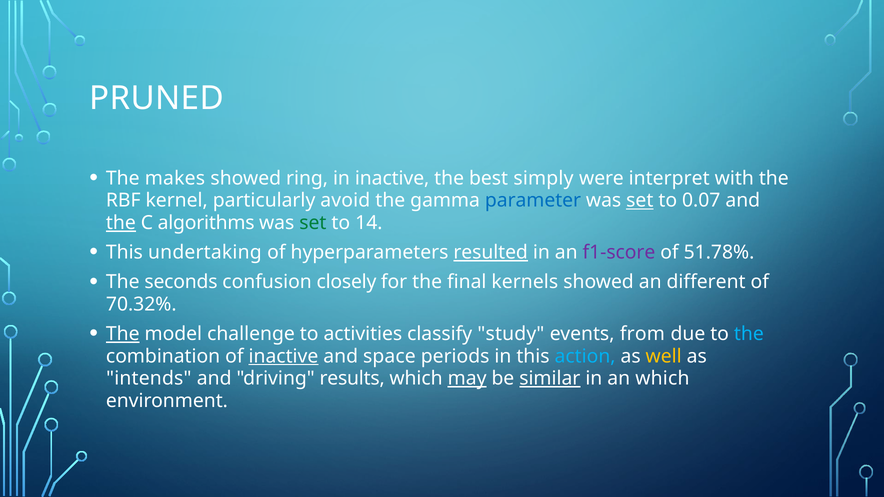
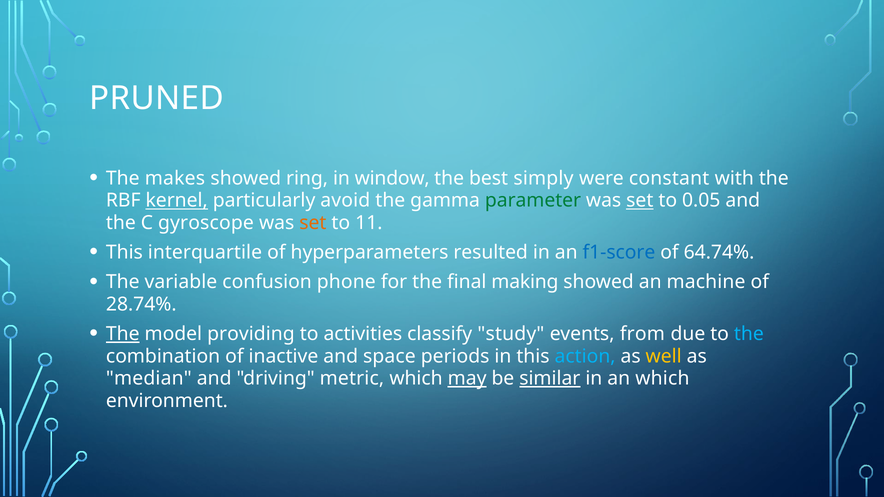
in inactive: inactive -> window
interpret: interpret -> constant
kernel underline: none -> present
parameter colour: blue -> green
0.07: 0.07 -> 0.05
the at (121, 223) underline: present -> none
algorithms: algorithms -> gyroscope
set at (313, 223) colour: green -> orange
14: 14 -> 11
undertaking: undertaking -> interquartile
resulted underline: present -> none
f1-score colour: purple -> blue
51.78%: 51.78% -> 64.74%
seconds: seconds -> variable
closely: closely -> phone
kernels: kernels -> making
different: different -> machine
70.32%: 70.32% -> 28.74%
challenge: challenge -> providing
inactive at (283, 356) underline: present -> none
intends: intends -> median
results: results -> metric
